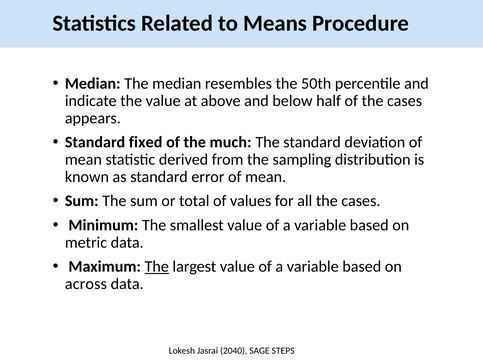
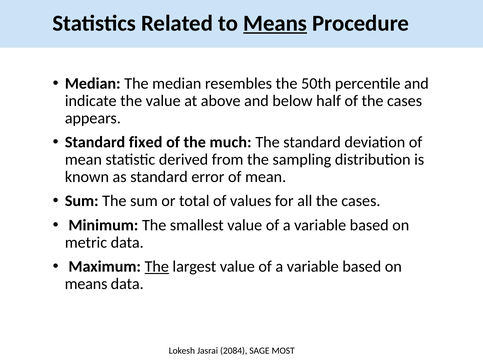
Means at (275, 23) underline: none -> present
across at (86, 284): across -> means
2040: 2040 -> 2084
STEPS: STEPS -> MOST
